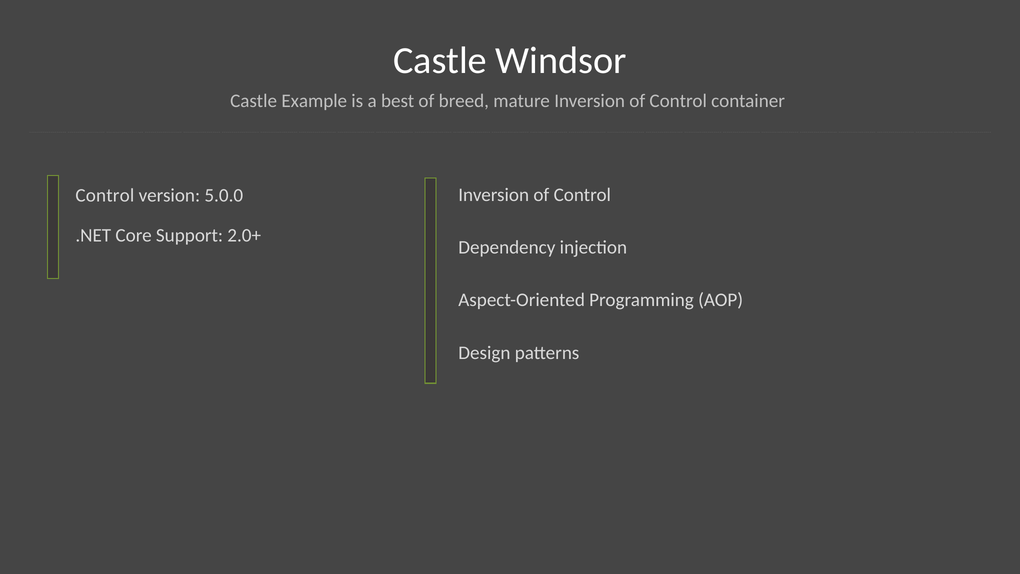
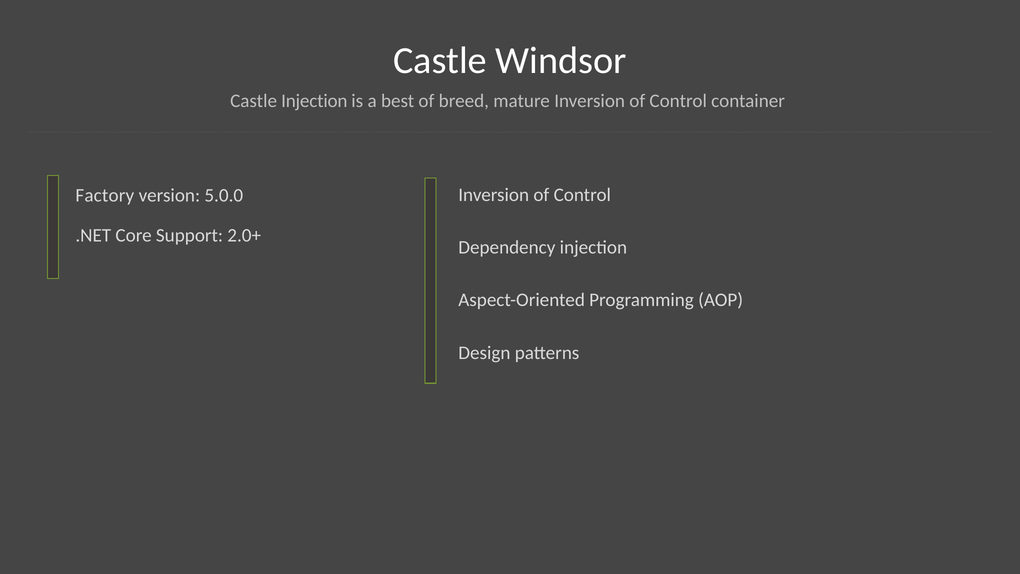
Castle Example: Example -> Injection
Control at (105, 195): Control -> Factory
